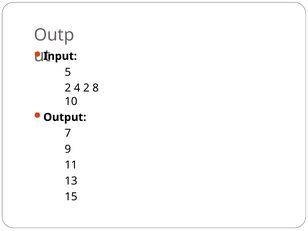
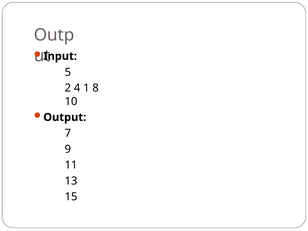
4 2: 2 -> 1
